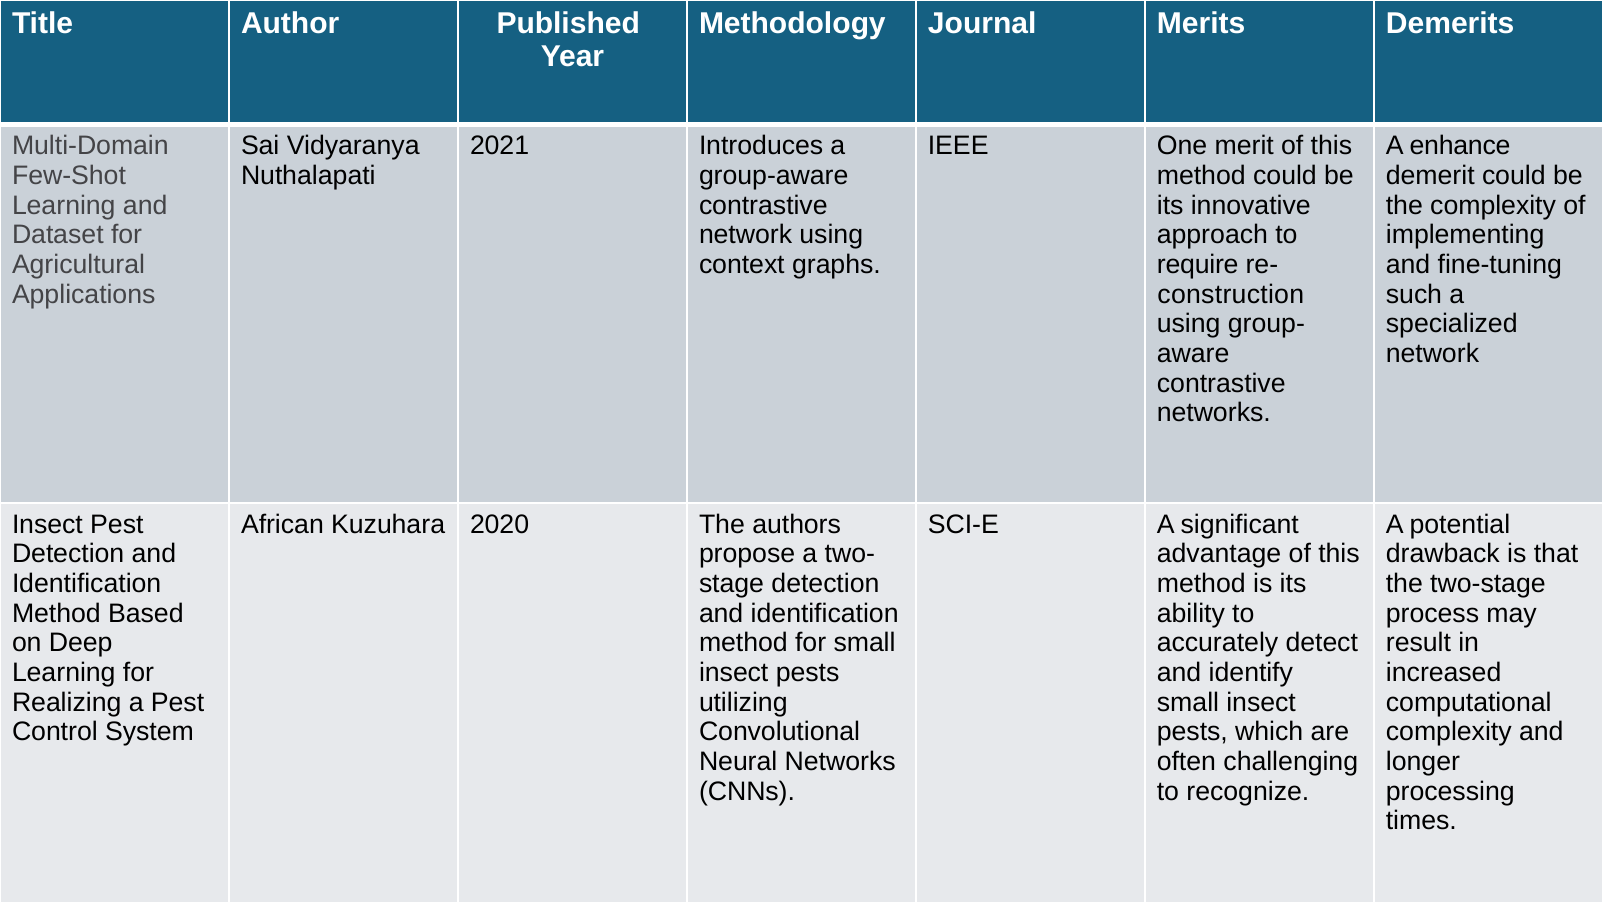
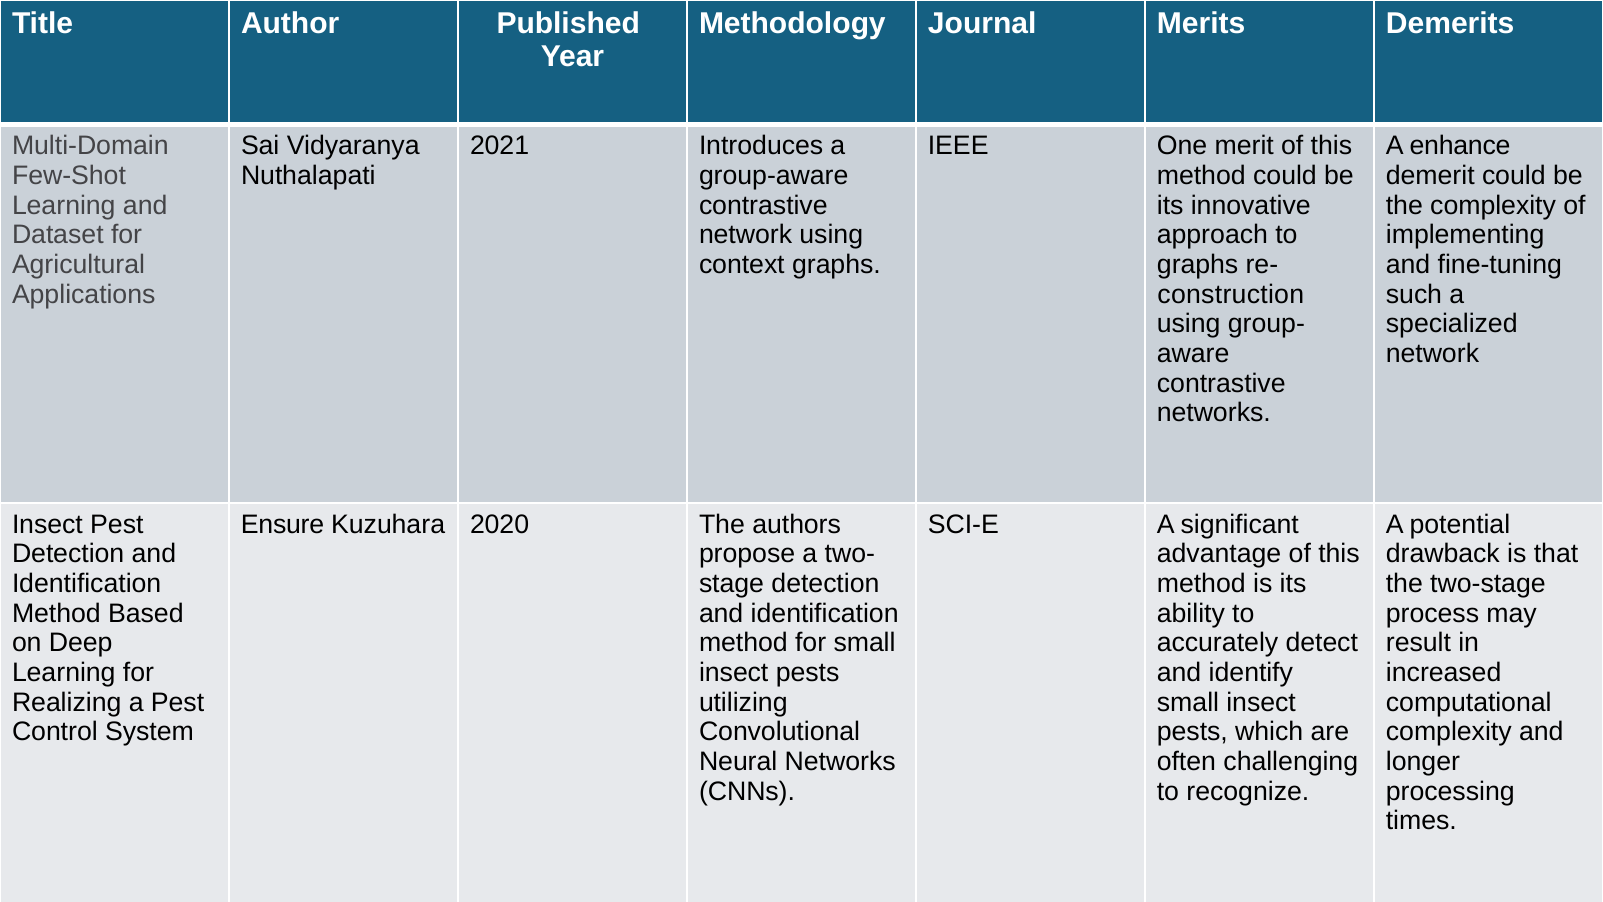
require at (1198, 265): require -> graphs
African: African -> Ensure
